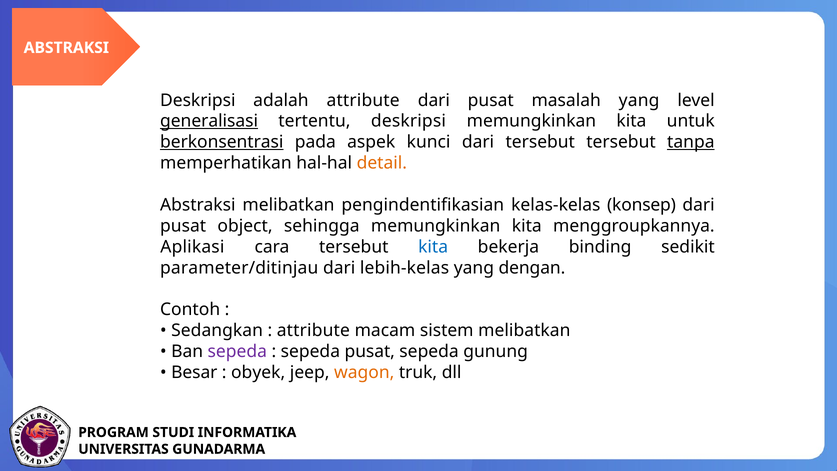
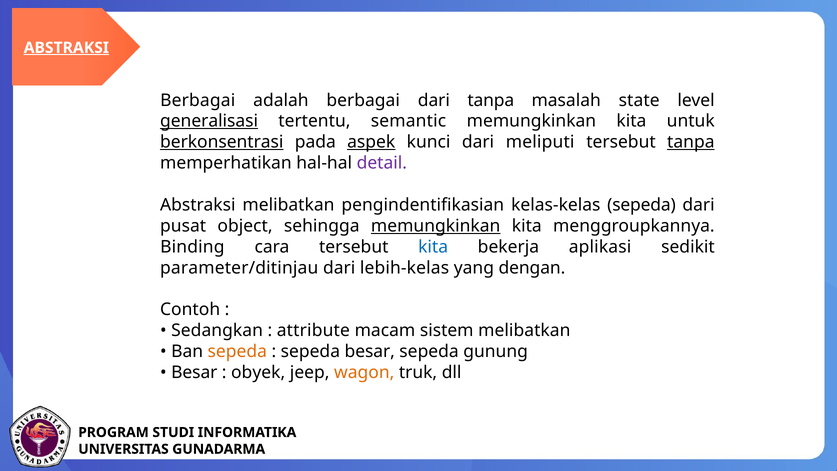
ABSTRAKSI at (66, 48) underline: none -> present
Deskripsi at (198, 100): Deskripsi -> Berbagai
adalah attribute: attribute -> berbagai
pusat at (491, 100): pusat -> tanpa
masalah yang: yang -> state
tertentu deskripsi: deskripsi -> semantic
aspek underline: none -> present
dari tersebut: tersebut -> meliputi
detail colour: orange -> purple
kelas-kelas konsep: konsep -> sepeda
memungkinkan at (436, 226) underline: none -> present
Aplikasi: Aplikasi -> Binding
binding: binding -> aplikasi
sepeda at (237, 351) colour: purple -> orange
sepeda pusat: pusat -> besar
